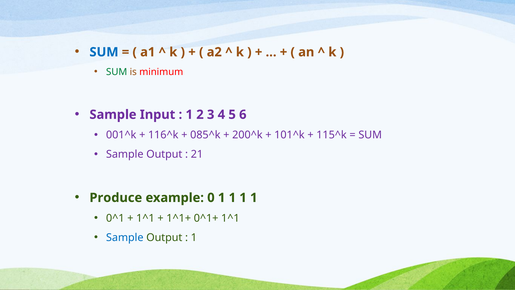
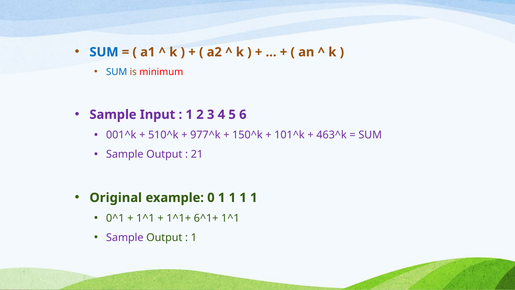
SUM at (117, 72) colour: green -> blue
116^k: 116^k -> 510^k
085^k: 085^k -> 977^k
200^k: 200^k -> 150^k
115^k: 115^k -> 463^k
Produce: Produce -> Original
0^1+: 0^1+ -> 6^1+
Sample at (125, 237) colour: blue -> purple
